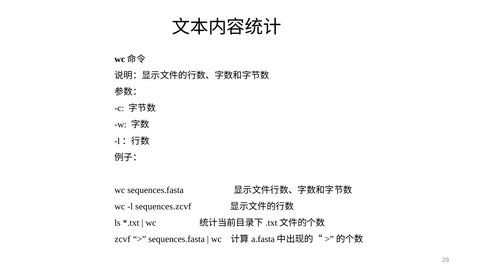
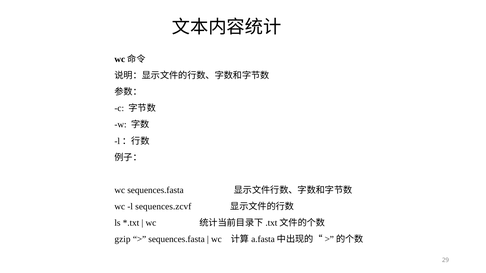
zcvf: zcvf -> gzip
